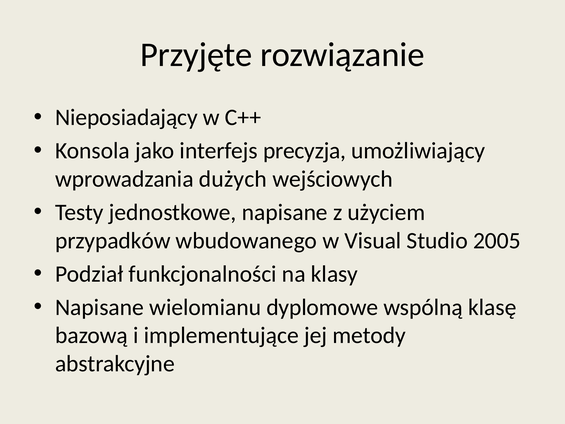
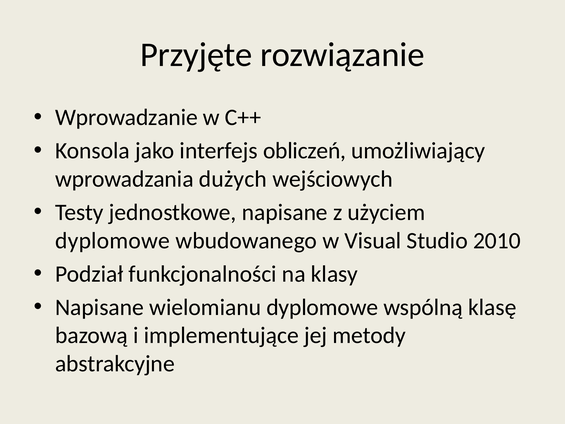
Nieposiadający: Nieposiadający -> Wprowadzanie
precyzja: precyzja -> obliczeń
przypadków at (113, 241): przypadków -> dyplomowe
2005: 2005 -> 2010
